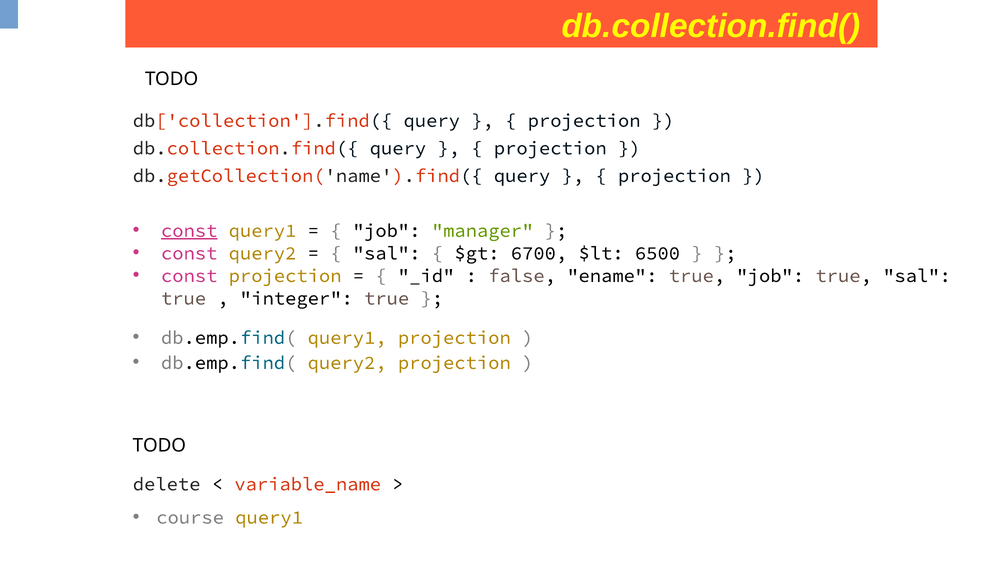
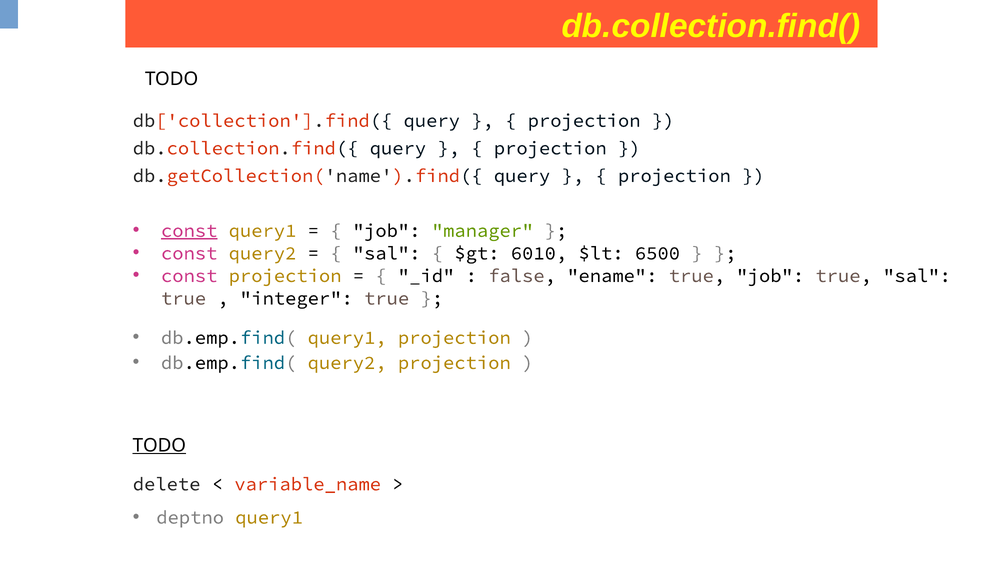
6700: 6700 -> 6010
TODO at (159, 446) underline: none -> present
course: course -> deptno
